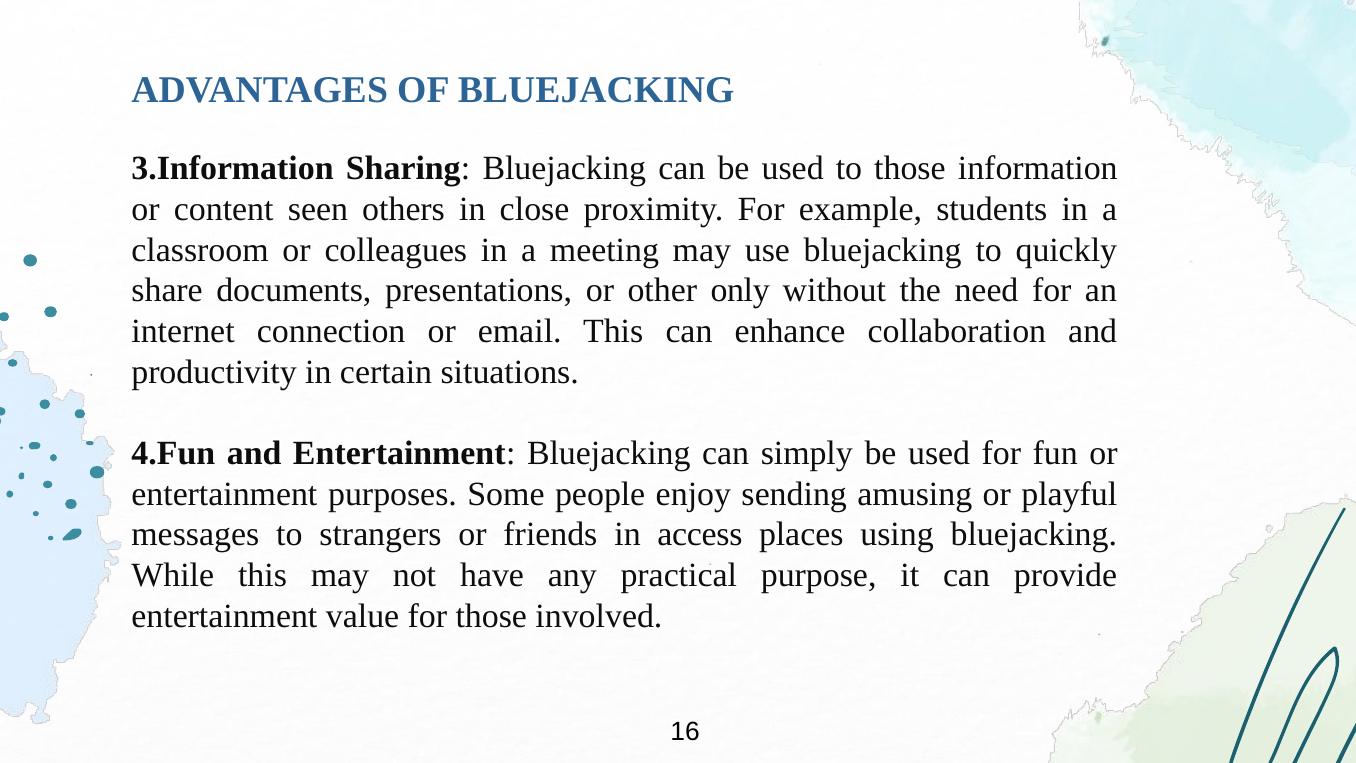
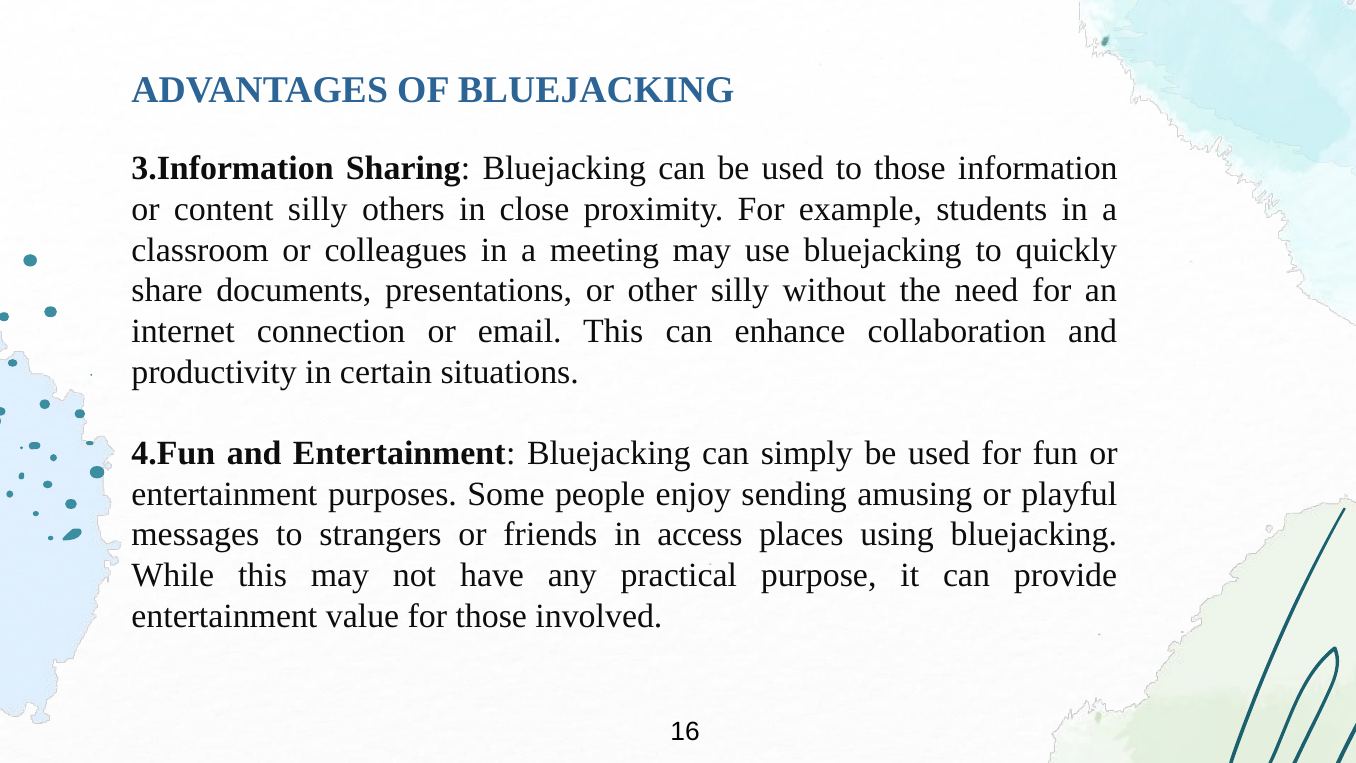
content seen: seen -> silly
other only: only -> silly
